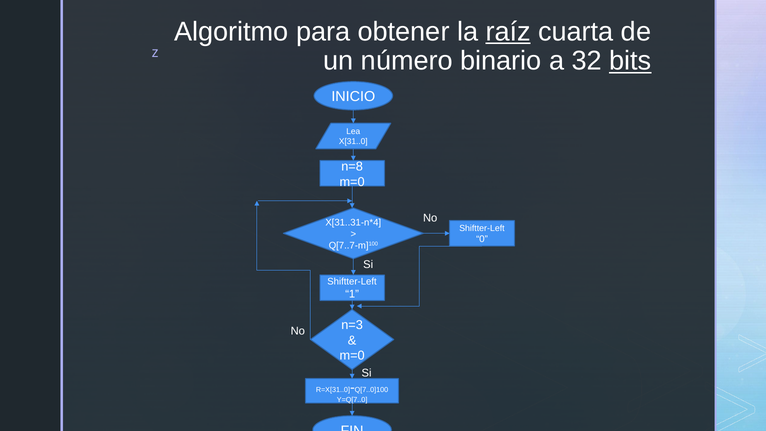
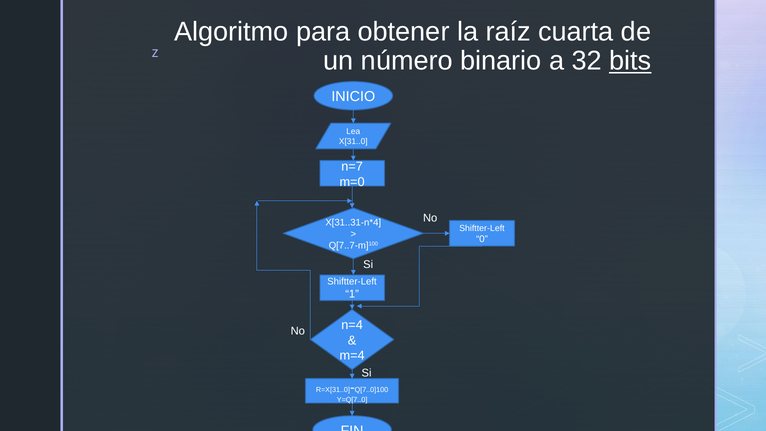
raíz underline: present -> none
n=8: n=8 -> n=7
n=3: n=3 -> n=4
m=0 at (352, 356): m=0 -> m=4
